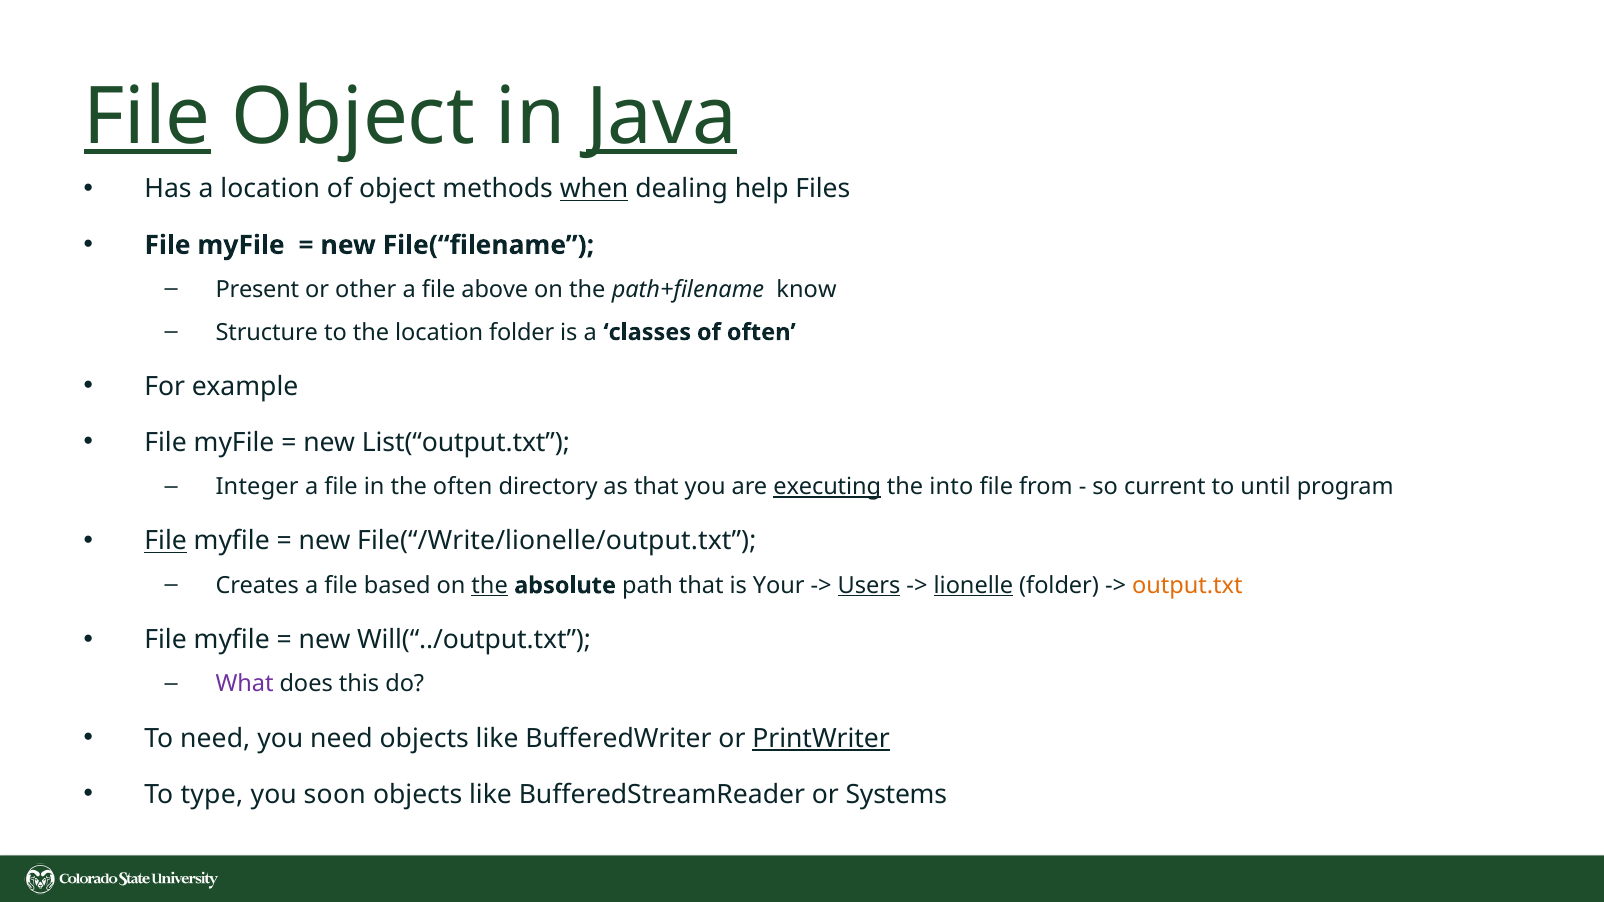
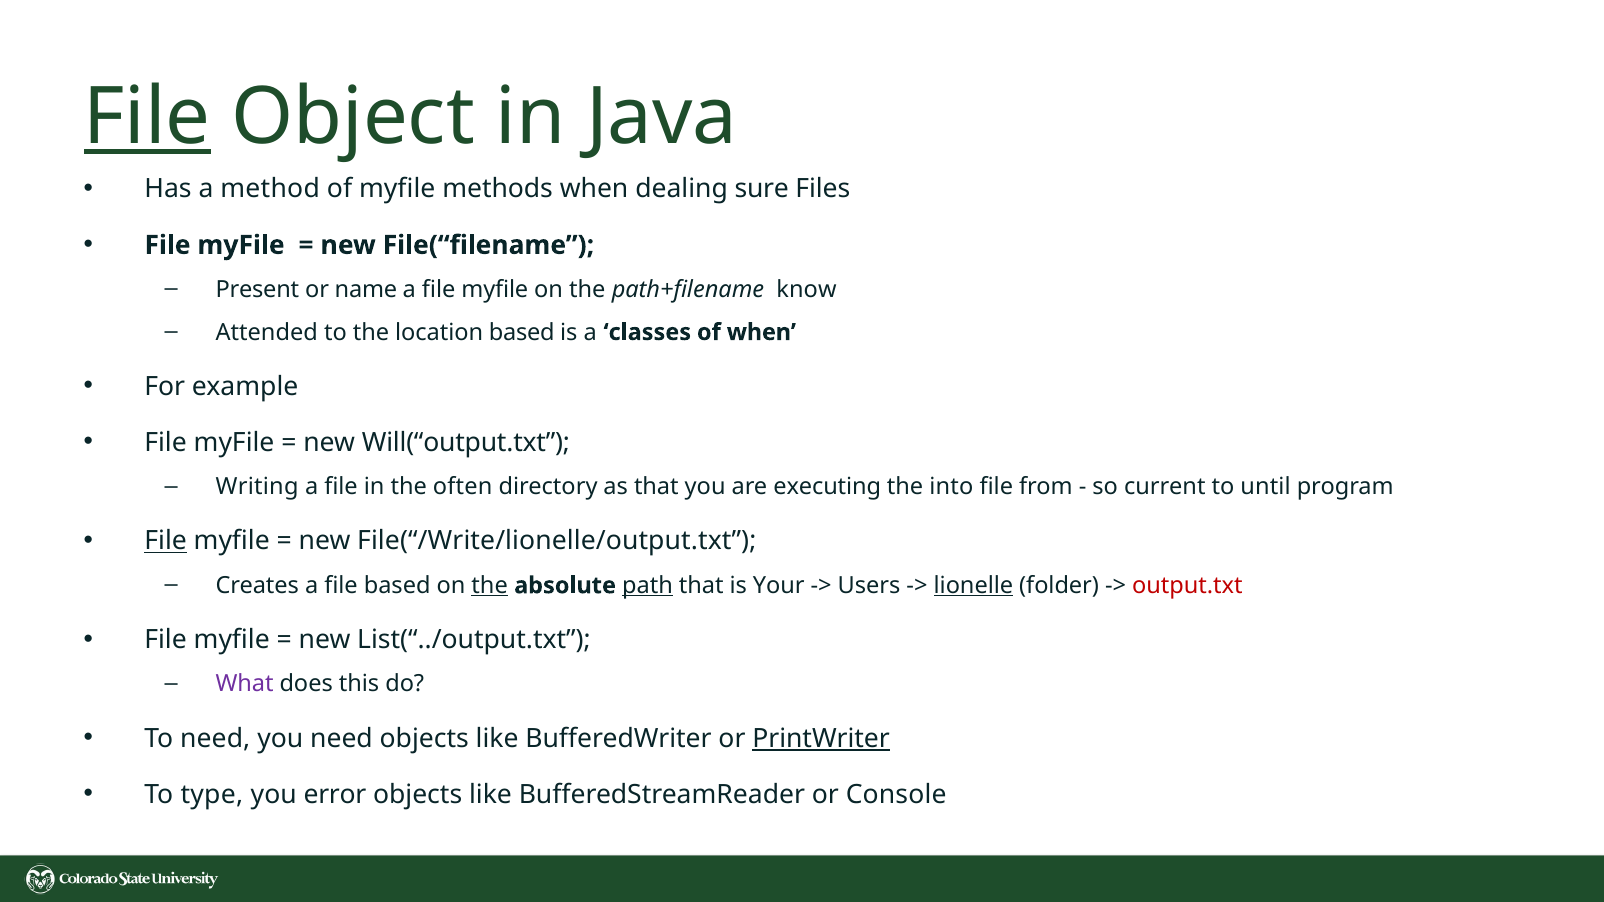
Java underline: present -> none
a location: location -> method
of object: object -> myfile
when at (594, 189) underline: present -> none
help: help -> sure
other: other -> name
a file above: above -> myfile
Structure: Structure -> Attended
location folder: folder -> based
of often: often -> when
List(“output.txt: List(“output.txt -> Will(“output.txt
Integer: Integer -> Writing
executing underline: present -> none
path underline: none -> present
Users underline: present -> none
output.txt colour: orange -> red
Will(“../output.txt: Will(“../output.txt -> List(“../output.txt
soon: soon -> error
Systems: Systems -> Console
